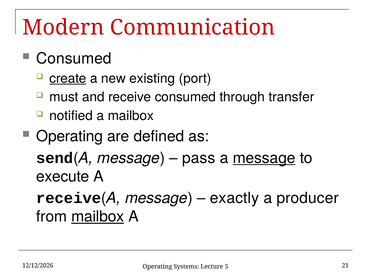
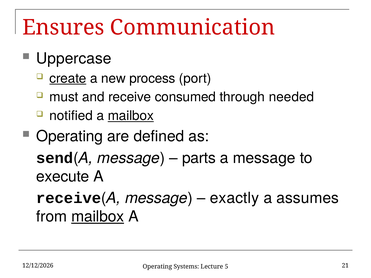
Modern: Modern -> Ensures
Consumed at (74, 59): Consumed -> Uppercase
existing: existing -> process
transfer: transfer -> needed
mailbox at (131, 116) underline: none -> present
pass: pass -> parts
message at (264, 158) underline: present -> none
producer: producer -> assumes
